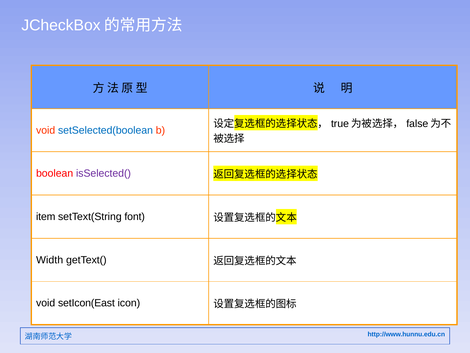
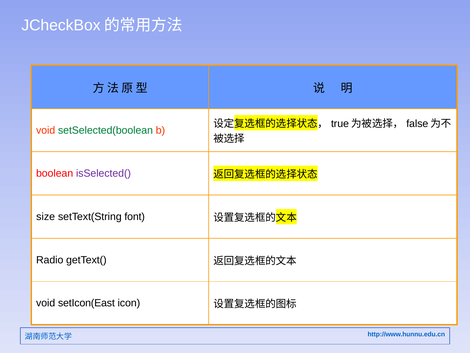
setSelected(boolean colour: blue -> green
item: item -> size
Width: Width -> Radio
